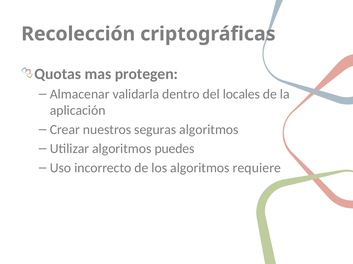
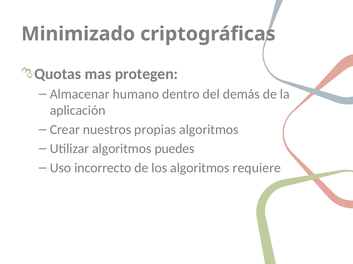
Recolección: Recolección -> Minimizado
validarla: validarla -> humano
locales: locales -> demás
seguras: seguras -> propias
